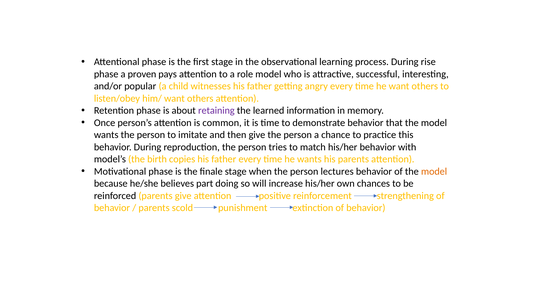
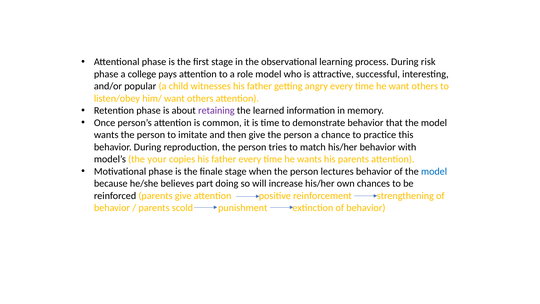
rise: rise -> risk
proven: proven -> college
birth: birth -> your
model at (434, 171) colour: orange -> blue
